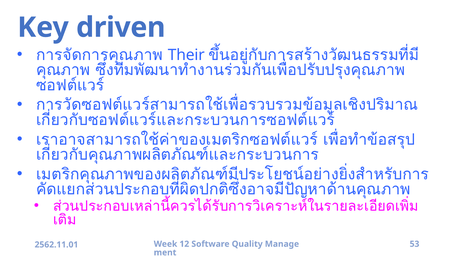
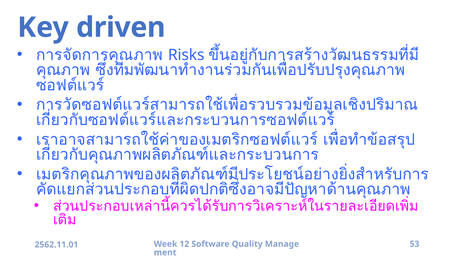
Their: Their -> Risks
